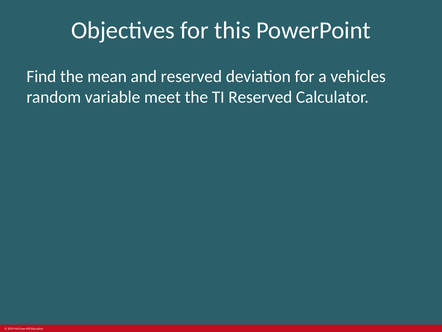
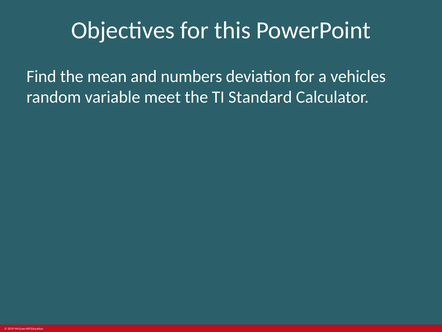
and reserved: reserved -> numbers
TI Reserved: Reserved -> Standard
